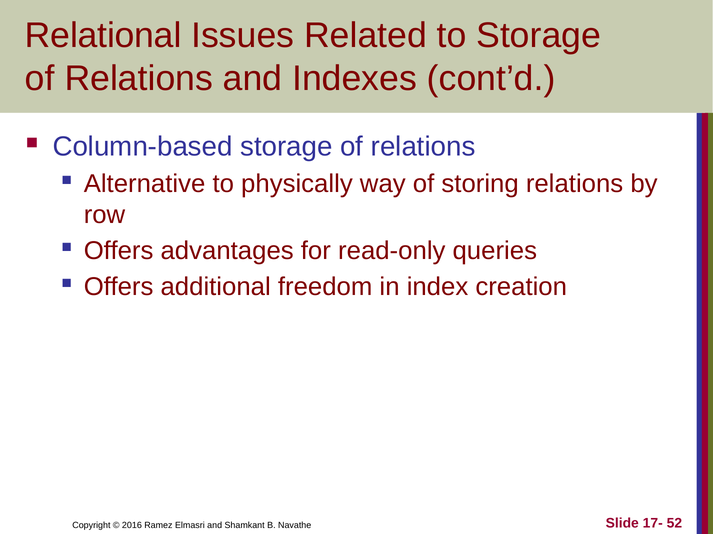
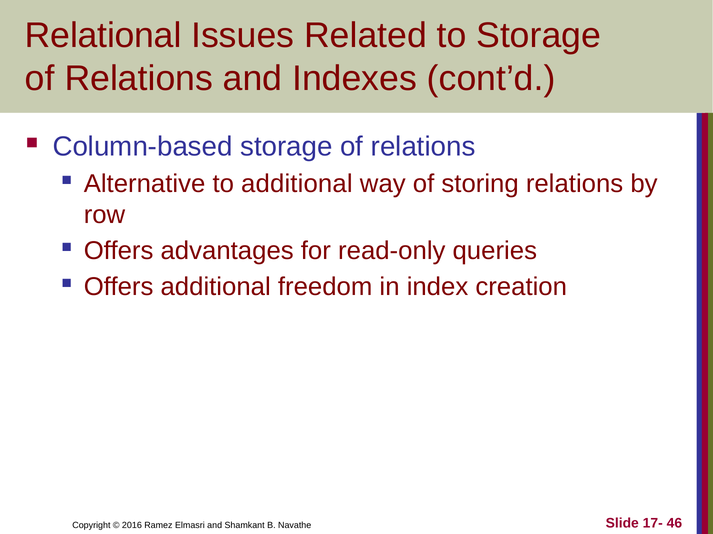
to physically: physically -> additional
52: 52 -> 46
